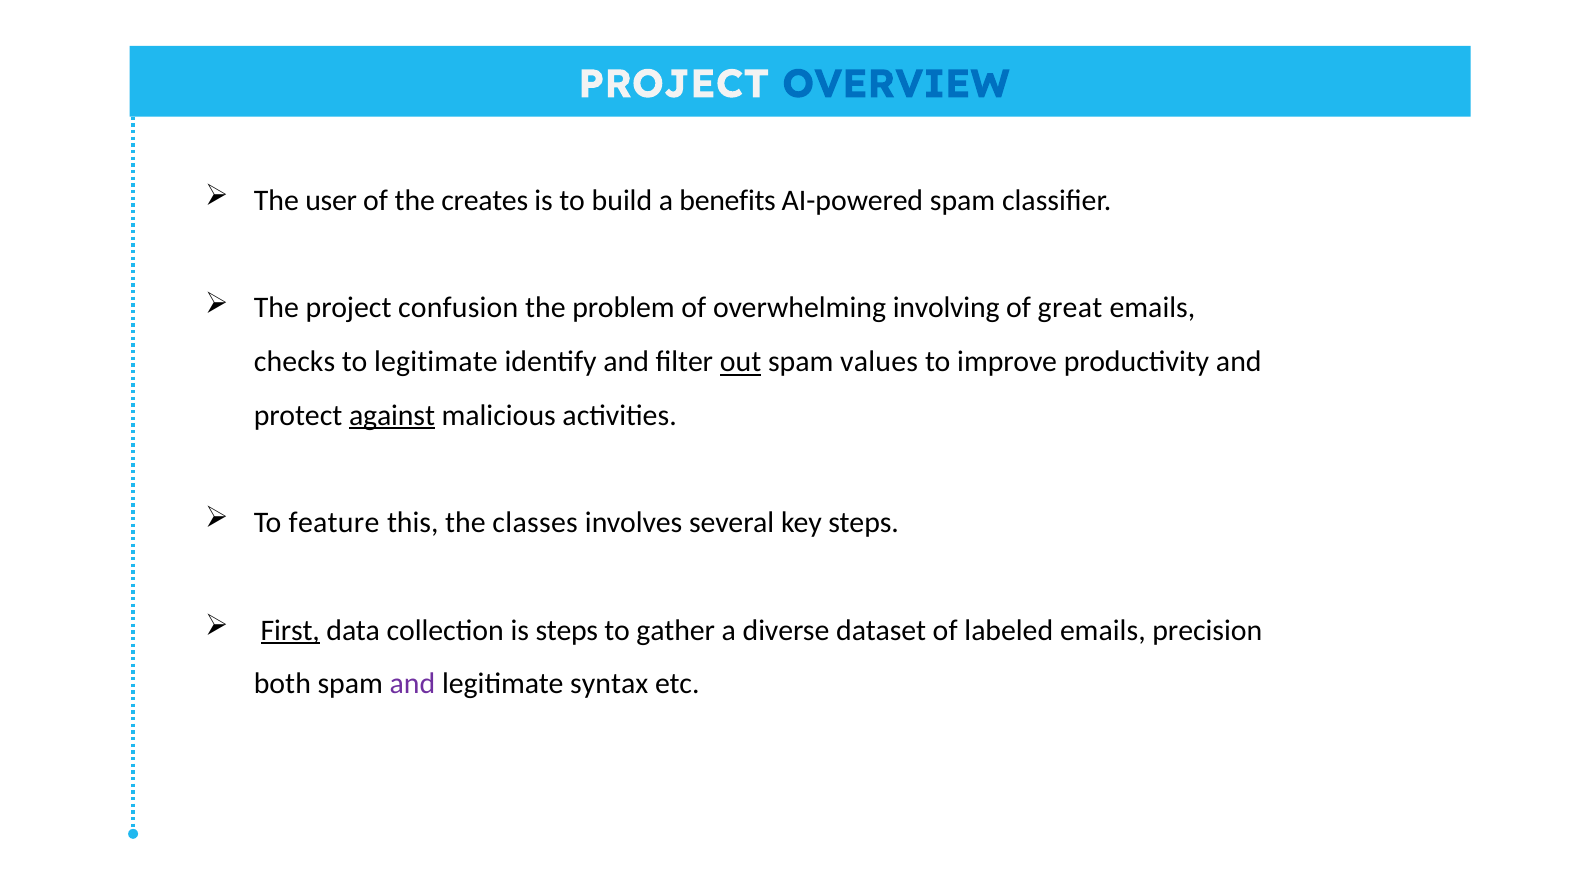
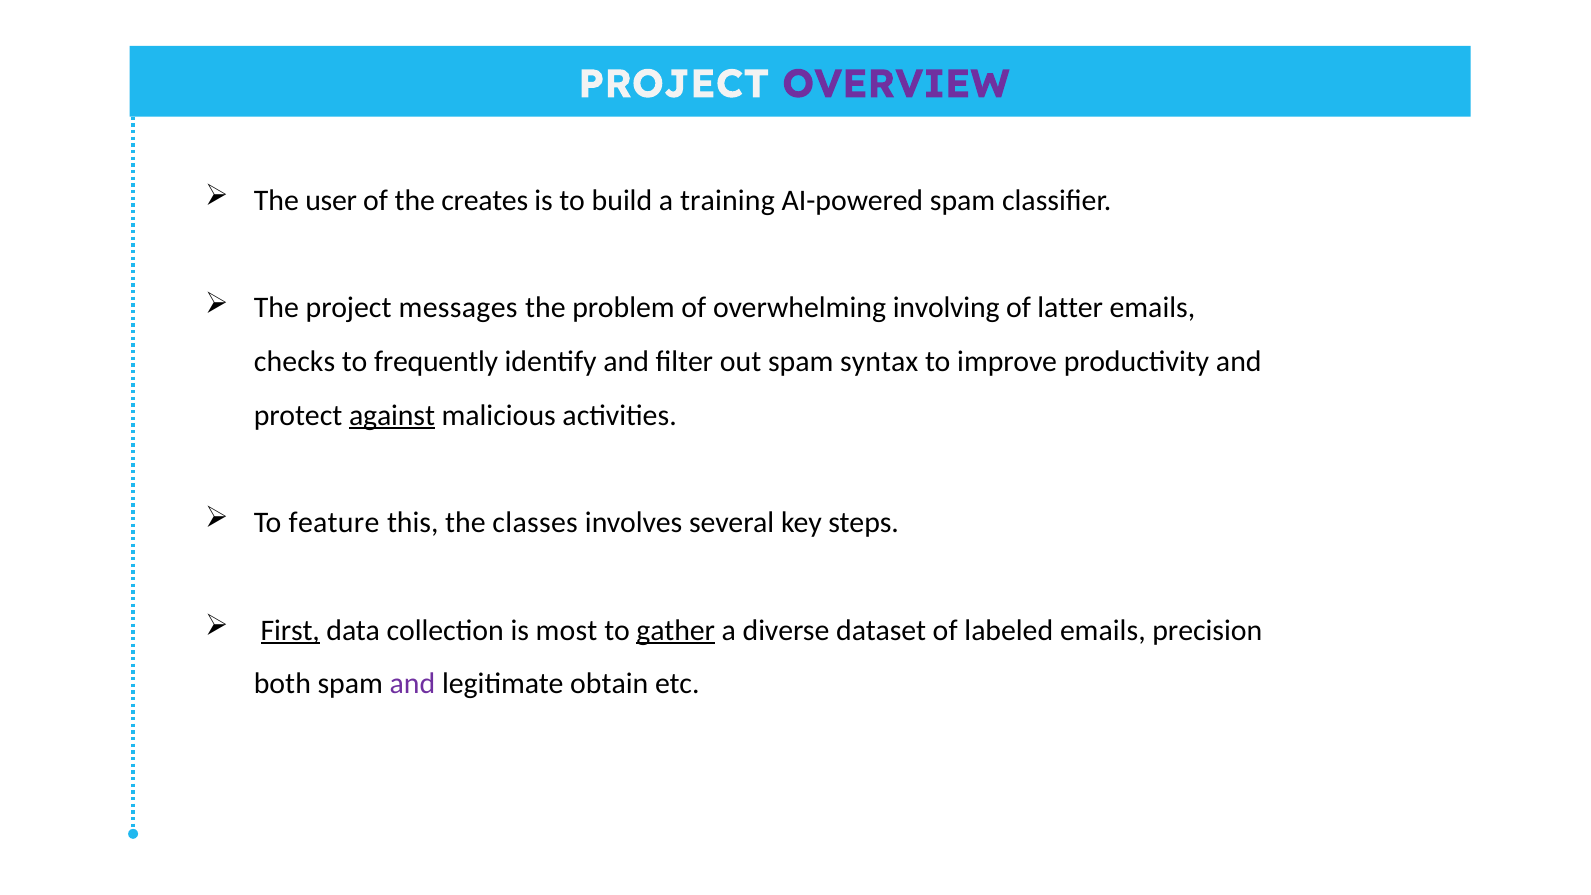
OVERVIEW colour: blue -> purple
benefits: benefits -> training
confusion: confusion -> messages
great: great -> latter
to legitimate: legitimate -> frequently
out underline: present -> none
values: values -> syntax
is steps: steps -> most
gather underline: none -> present
syntax: syntax -> obtain
